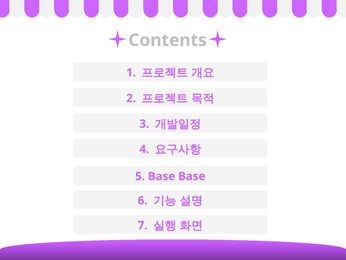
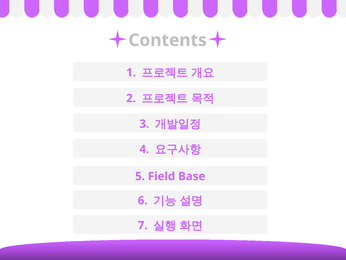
5 Base: Base -> Field
